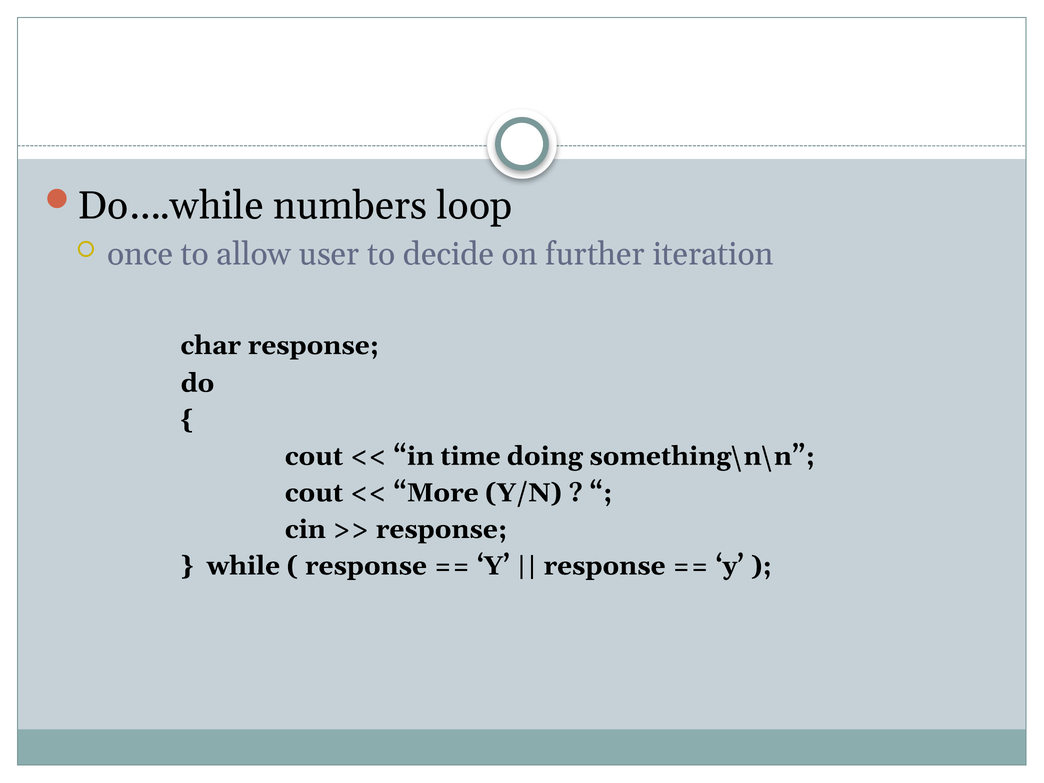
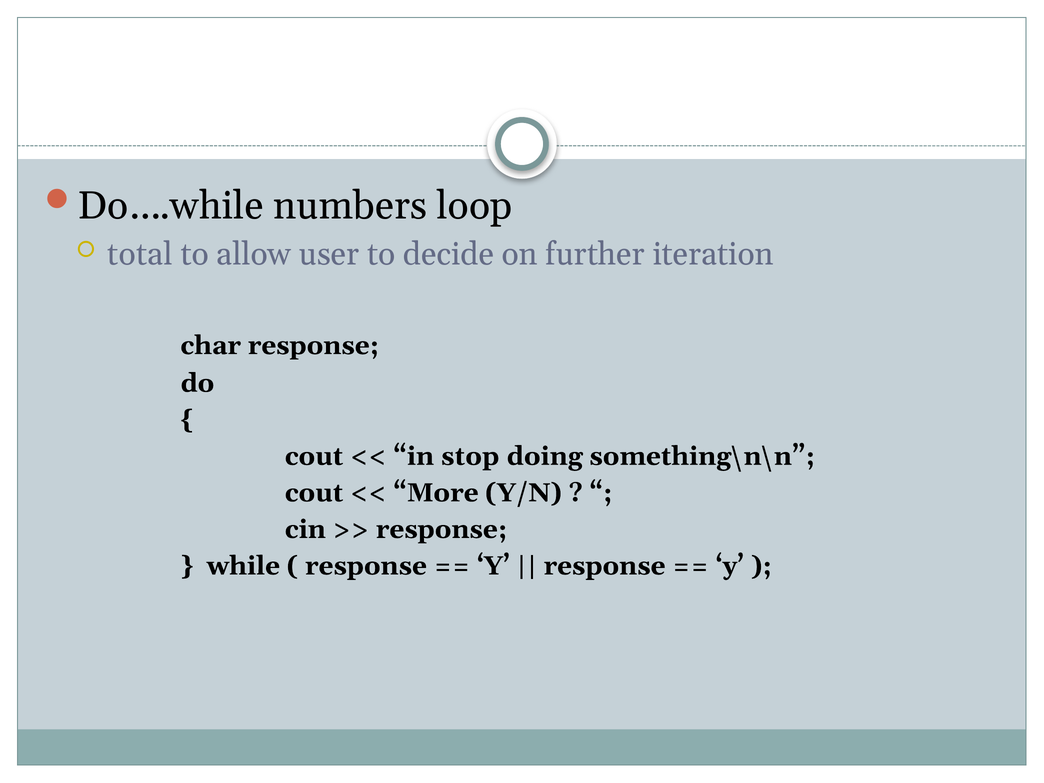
once: once -> total
time: time -> stop
